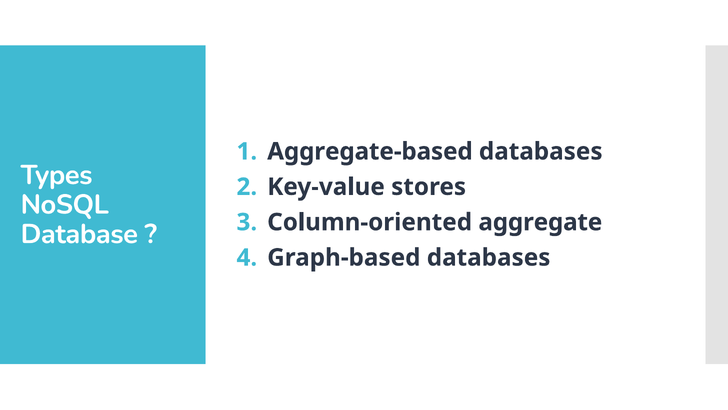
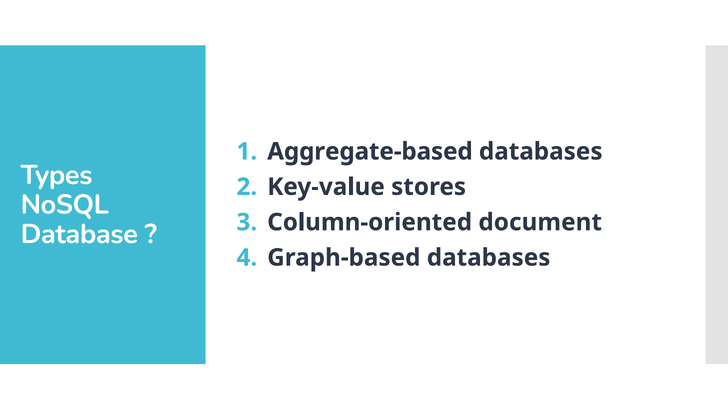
aggregate: aggregate -> document
